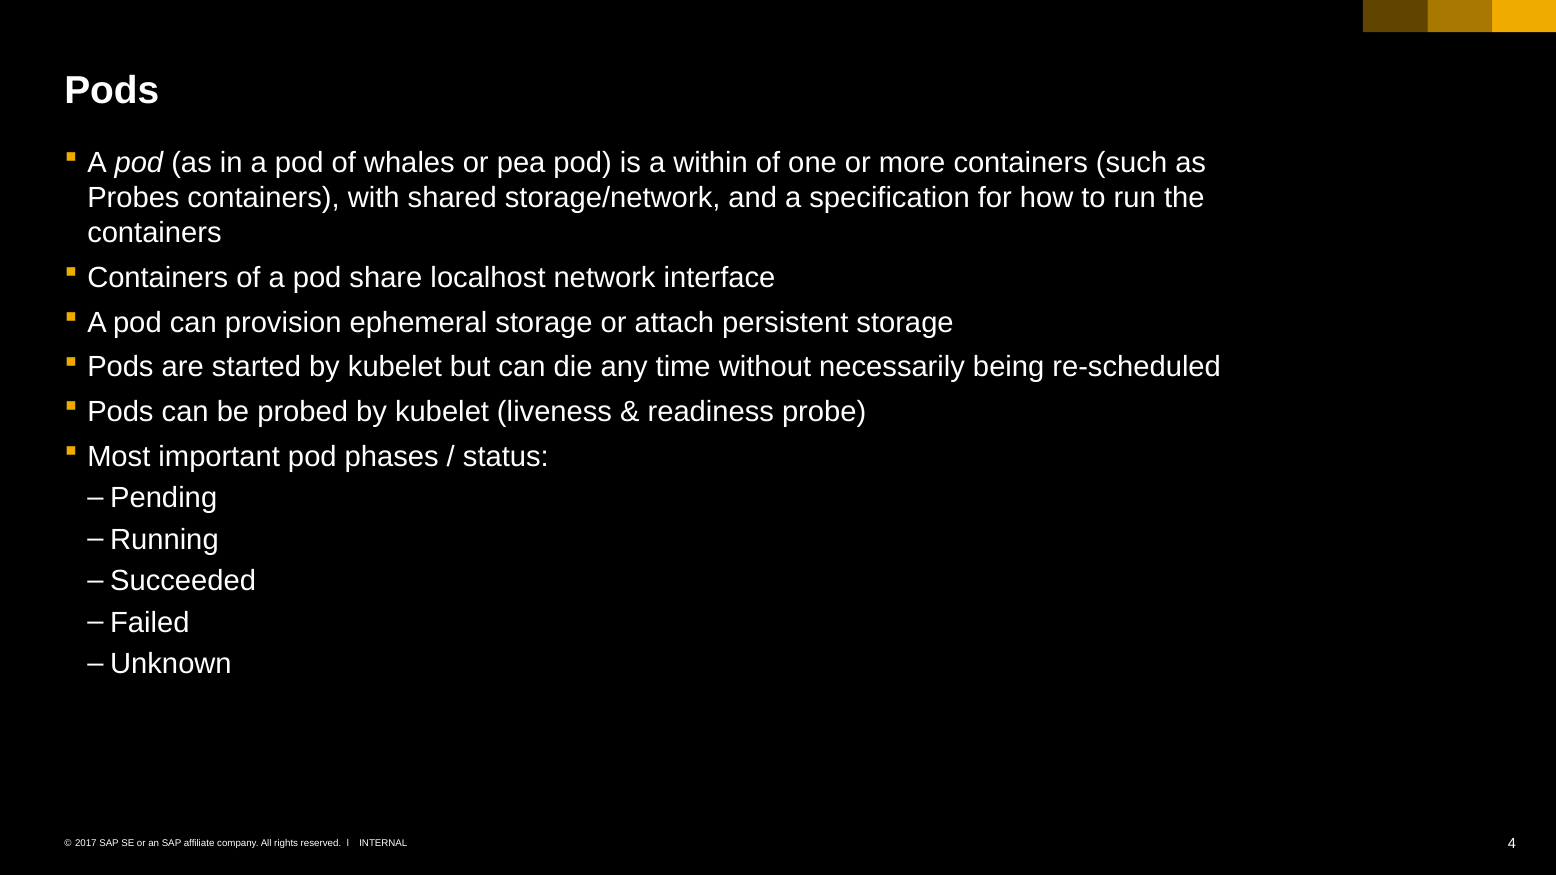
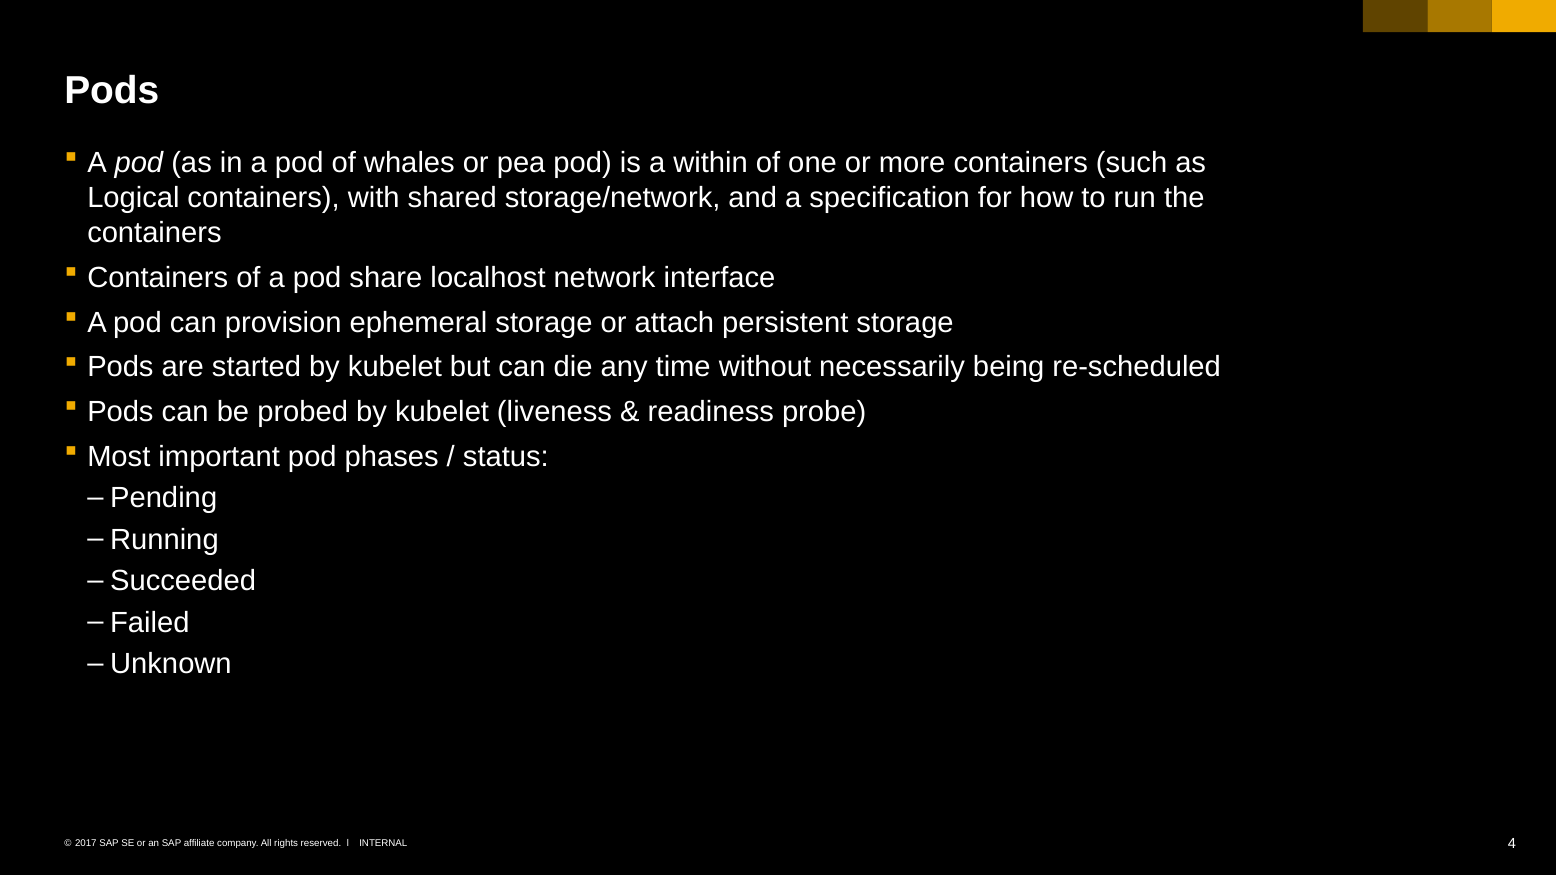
Probes: Probes -> Logical
